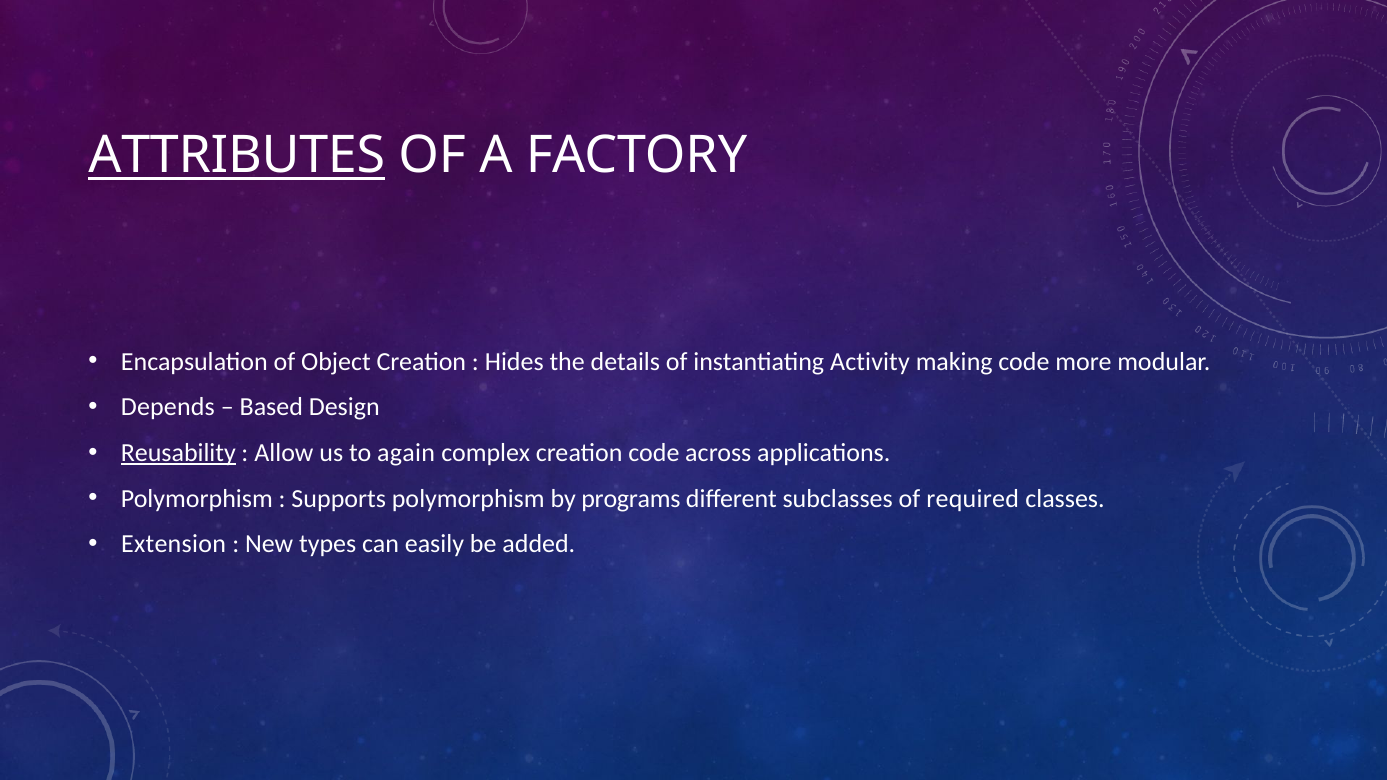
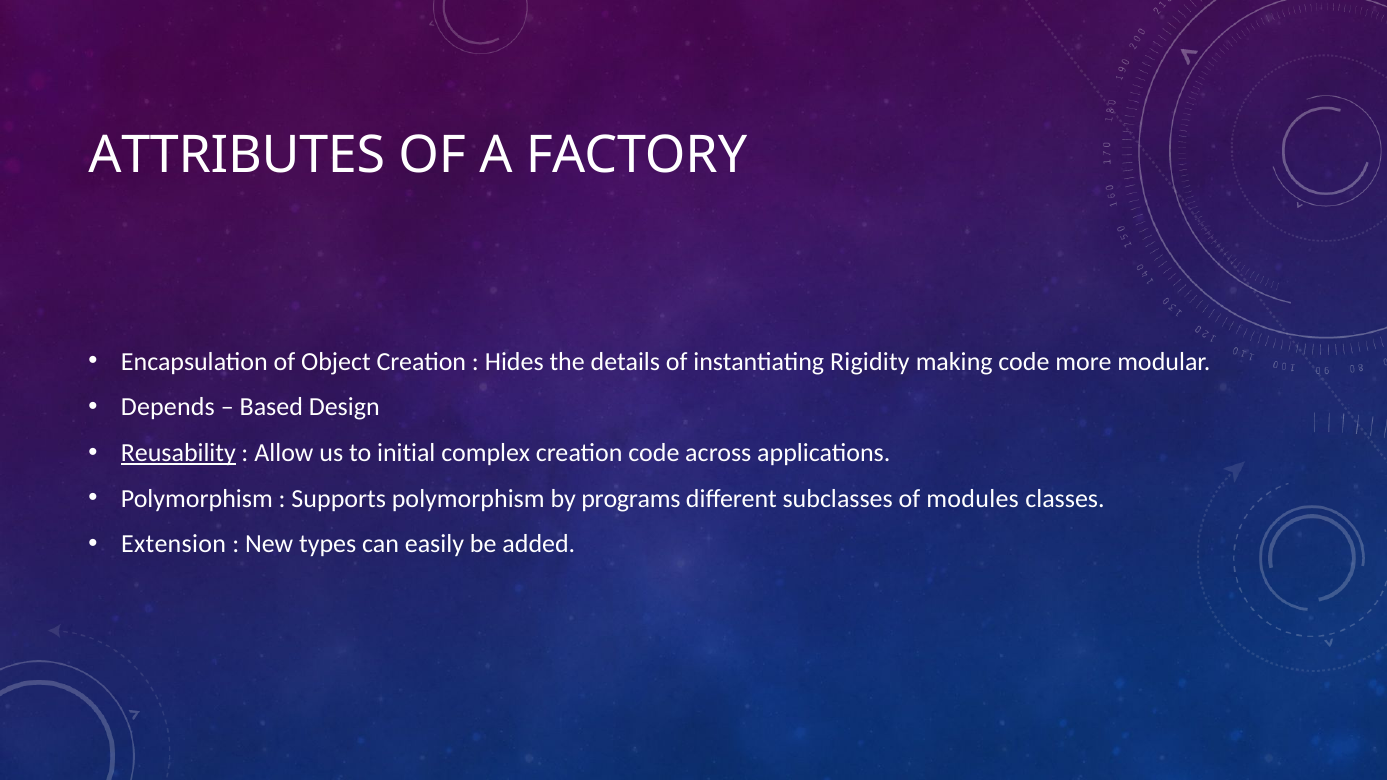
ATTRIBUTES underline: present -> none
Activity: Activity -> Rigidity
again: again -> initial
required: required -> modules
